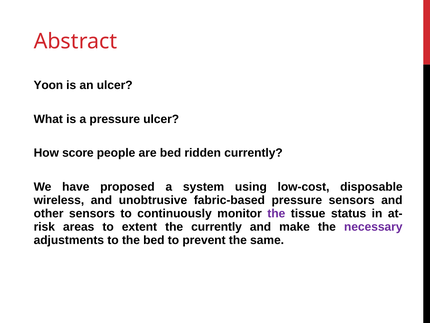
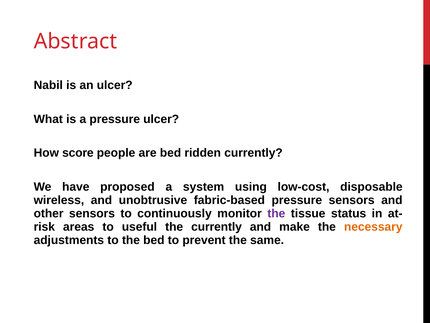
Yoon: Yoon -> Nabil
extent: extent -> useful
necessary colour: purple -> orange
